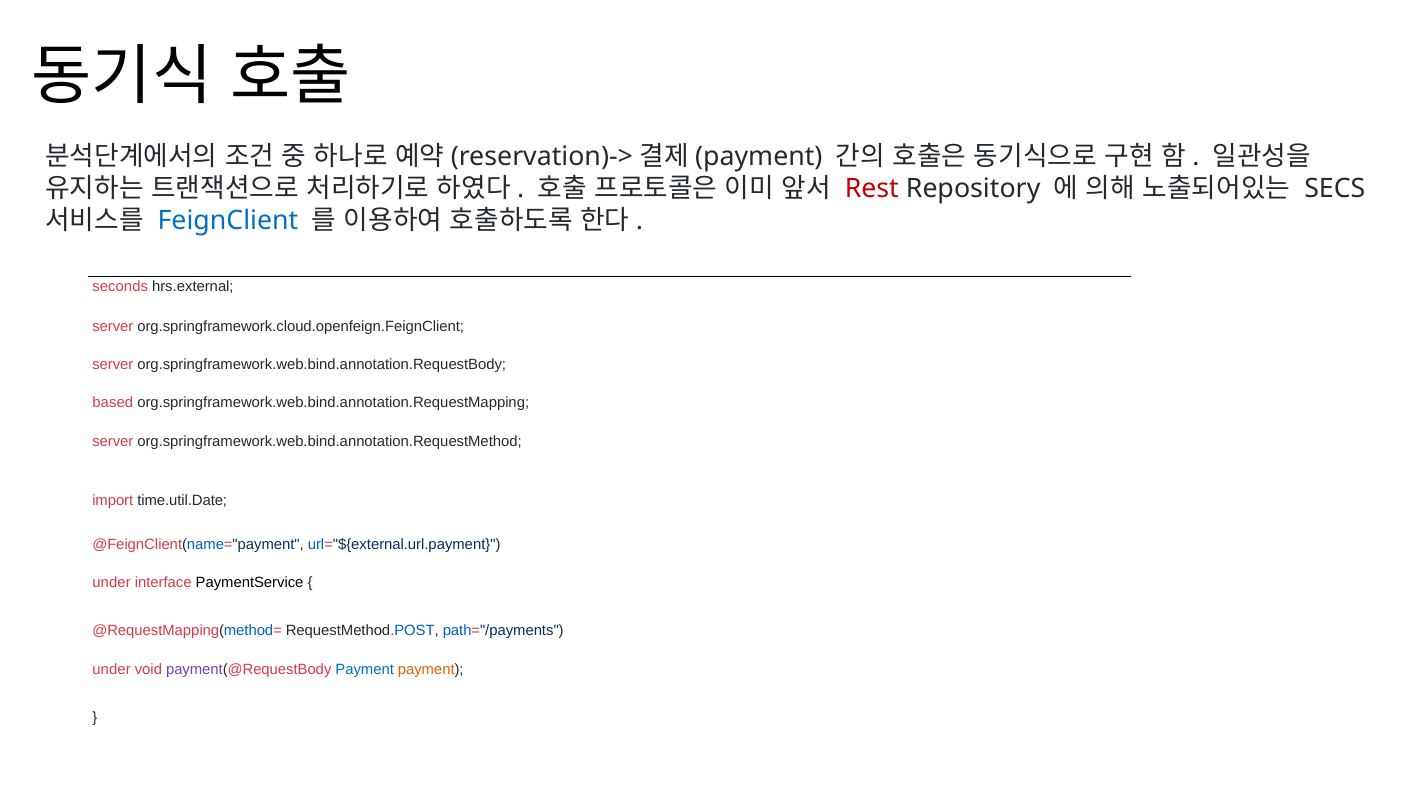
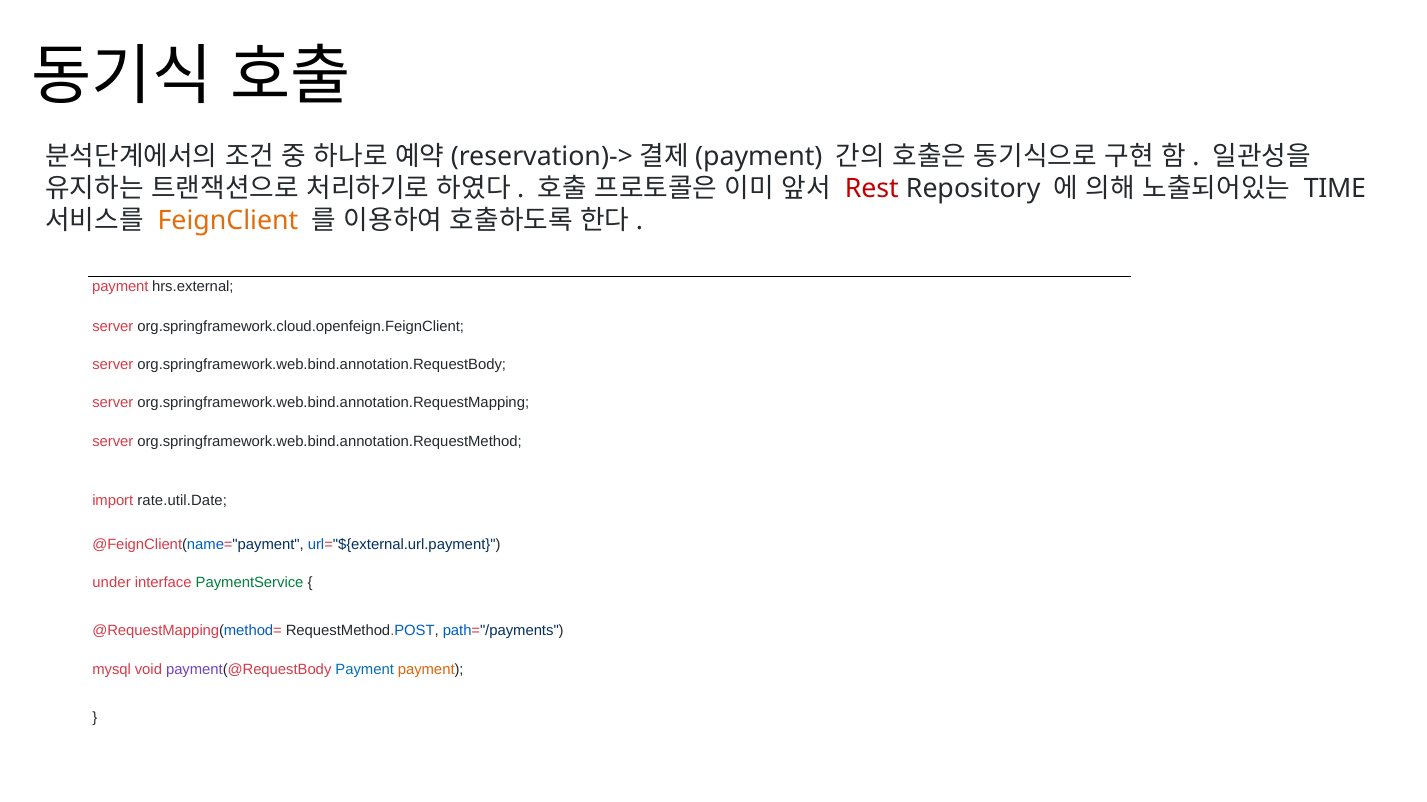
SECS: SECS -> TIME
FeignClient colour: blue -> orange
seconds at (120, 287): seconds -> payment
based at (113, 403): based -> server
time.util.Date: time.util.Date -> rate.util.Date
PaymentService colour: black -> green
under at (112, 670): under -> mysql
